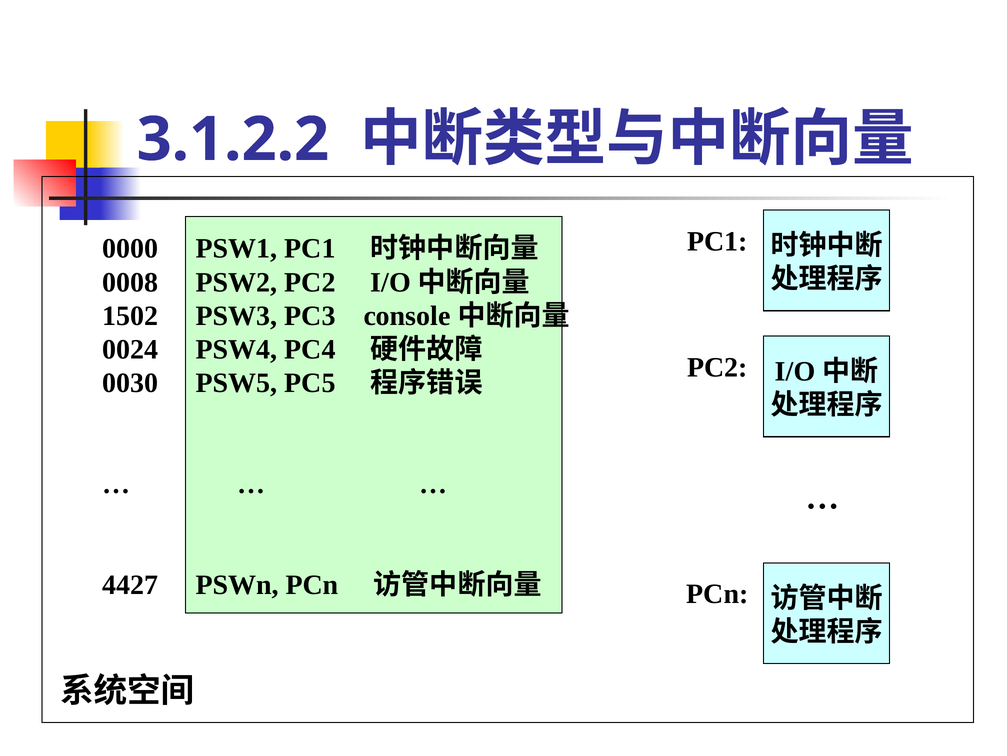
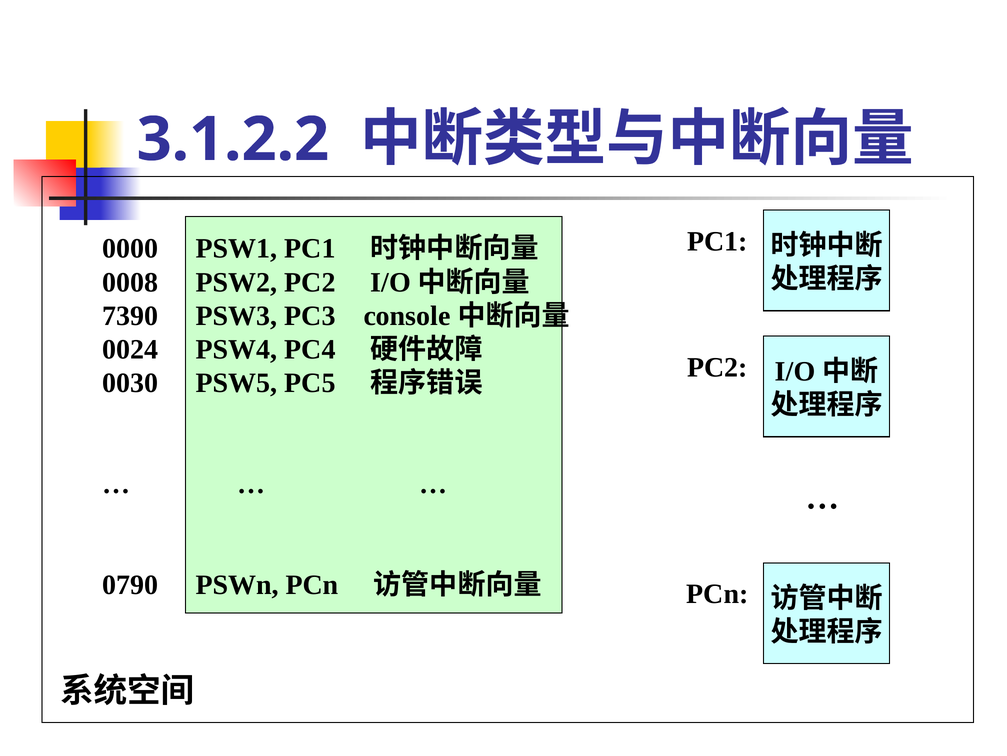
1502: 1502 -> 7390
4427: 4427 -> 0790
